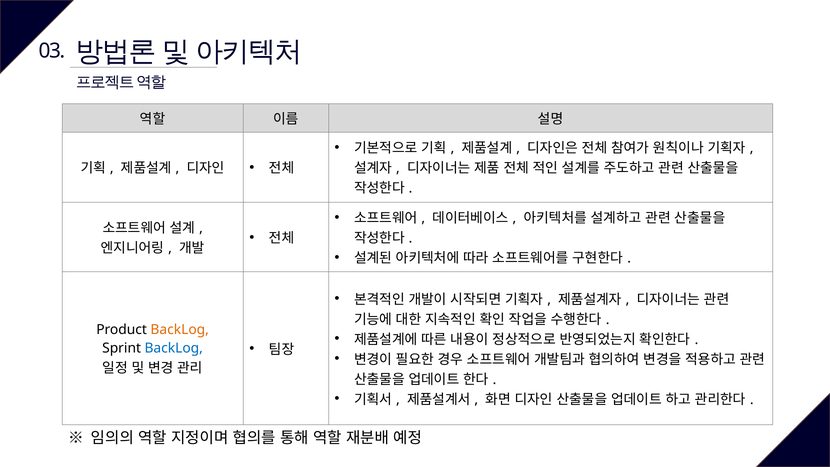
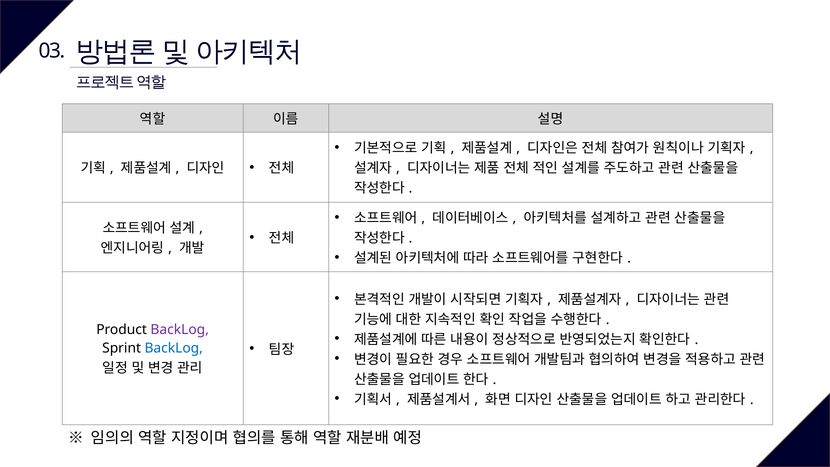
BackLog at (180, 329) colour: orange -> purple
